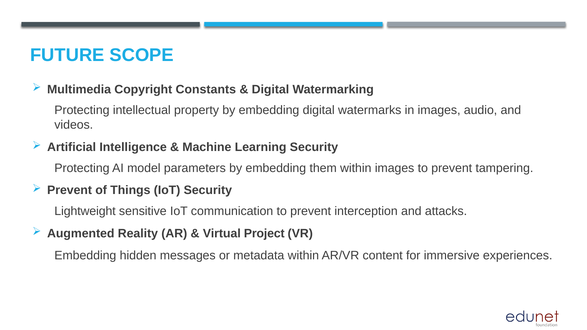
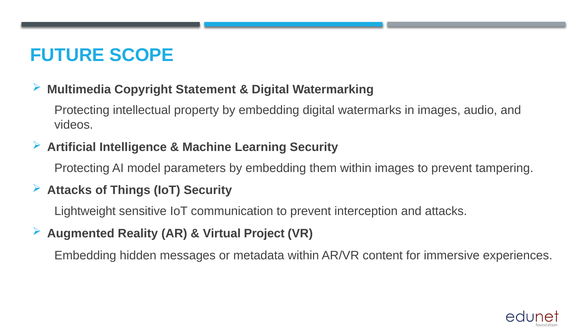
Constants: Constants -> Statement
Prevent at (70, 190): Prevent -> Attacks
